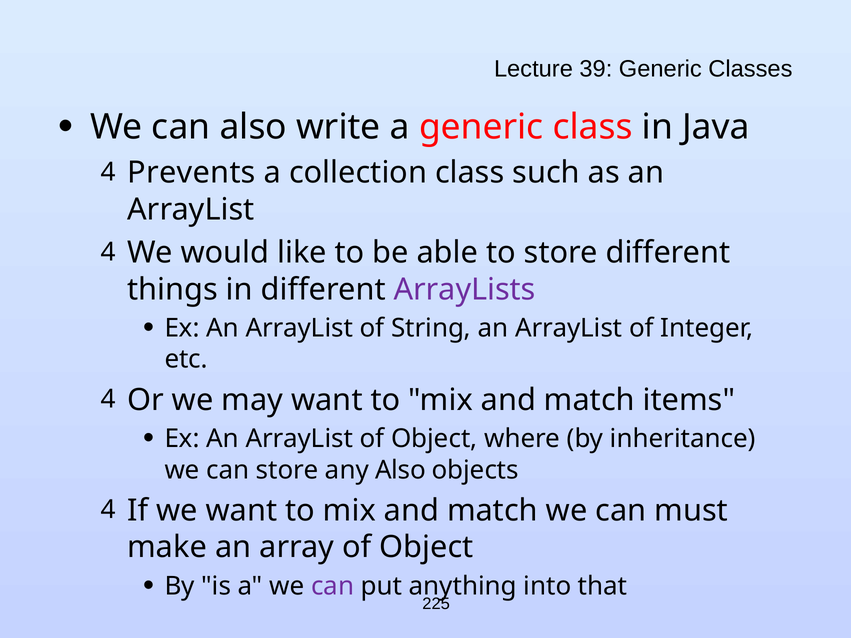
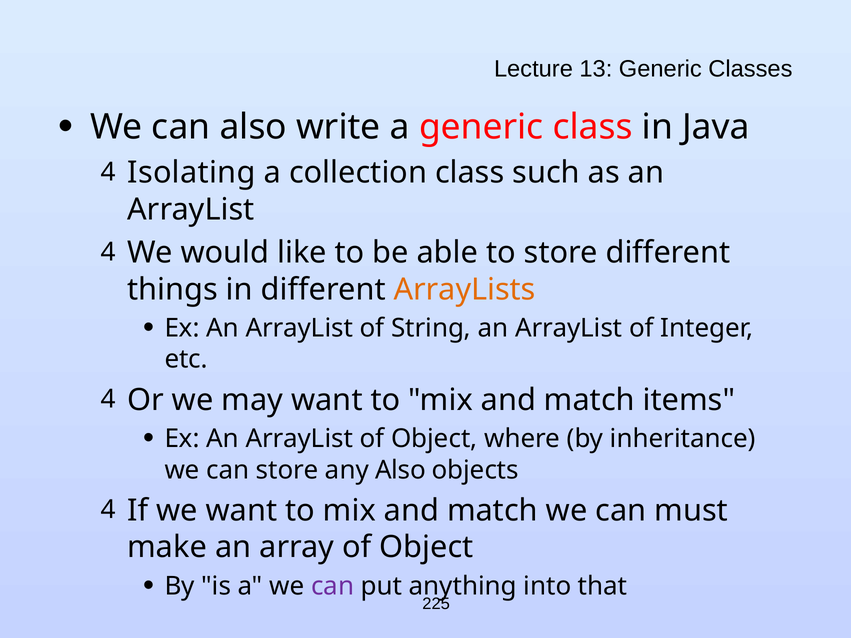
39: 39 -> 13
Prevents: Prevents -> Isolating
ArrayLists colour: purple -> orange
